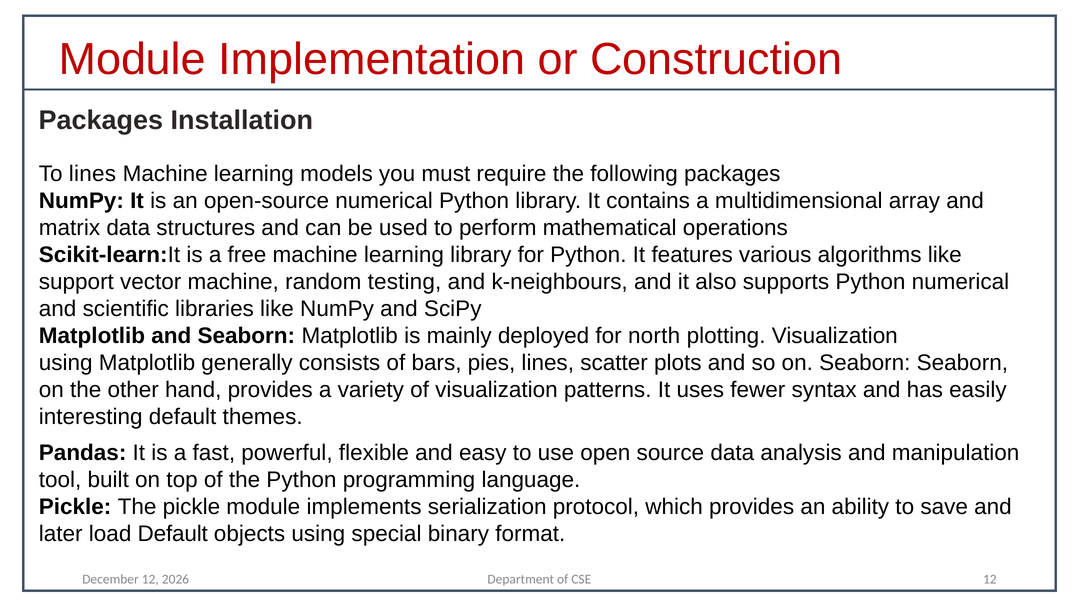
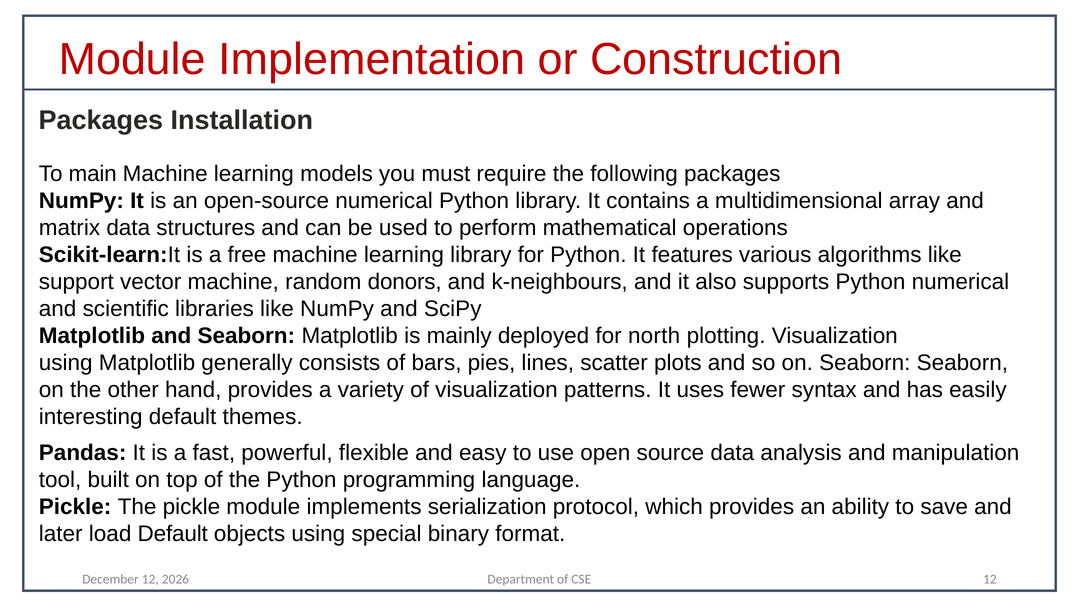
To lines: lines -> main
testing: testing -> donors
